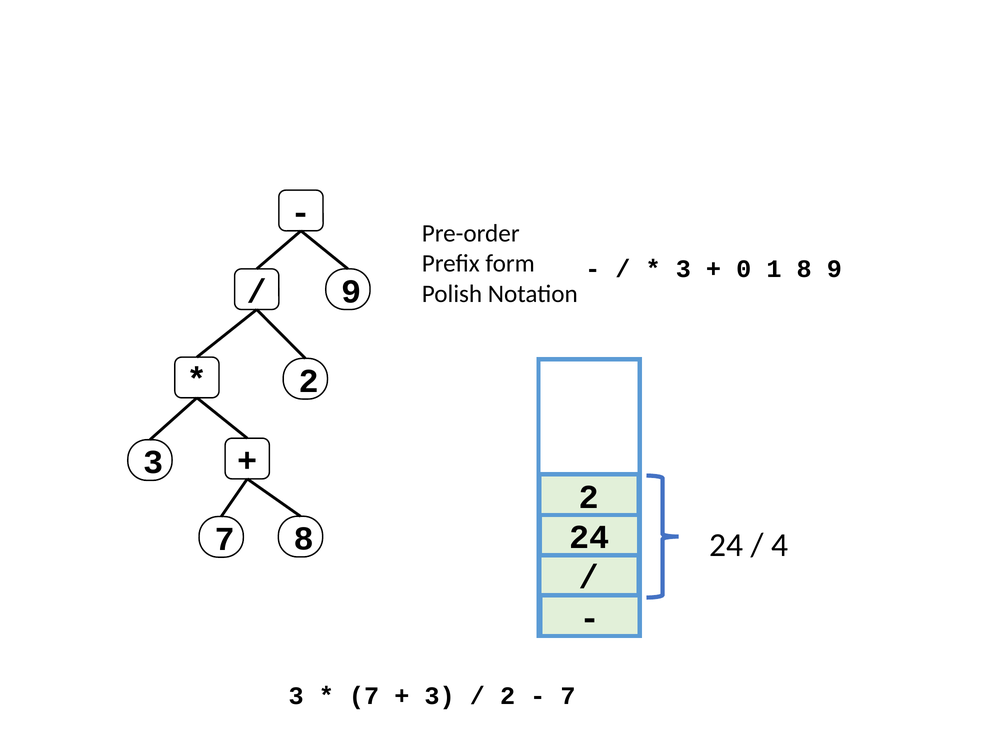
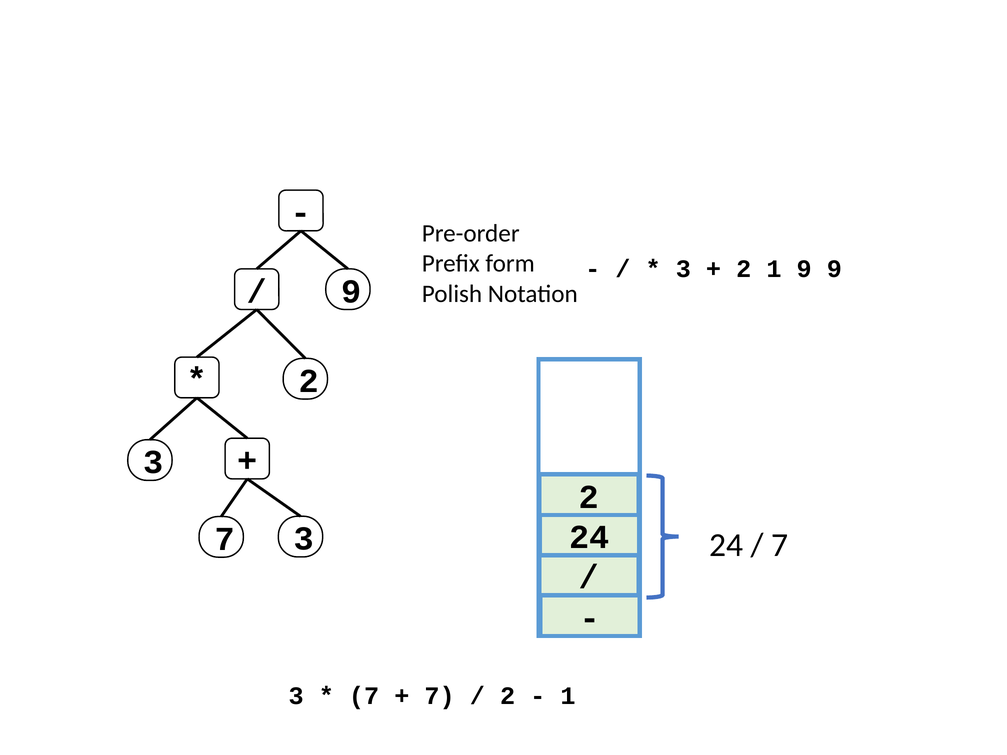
0 at (744, 269): 0 -> 2
1 8: 8 -> 9
7 8: 8 -> 3
4 at (780, 545): 4 -> 7
3 at (440, 696): 3 -> 7
7 at (568, 696): 7 -> 1
